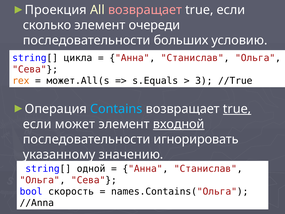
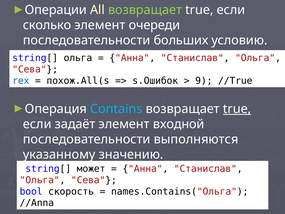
Проекция: Проекция -> Операции
возвращает at (145, 10) colour: pink -> light green
string[ цикла: цикла -> ольга
rex colour: orange -> blue
может.All(s: может.All(s -> похож.All(s
s.Equals: s.Equals -> s.Ошибок
3: 3 -> 9
может: может -> задаёт
входной underline: present -> none
игнорировать: игнорировать -> выполняются
одной: одной -> может
